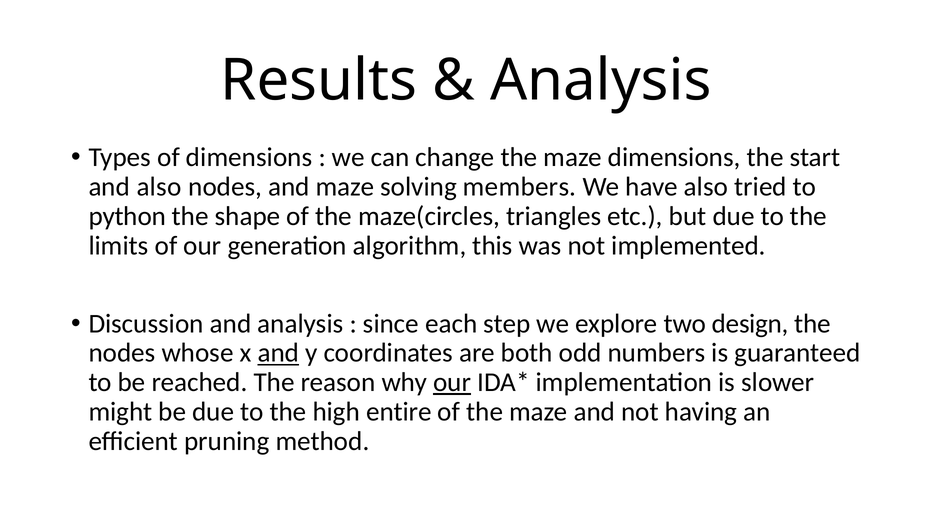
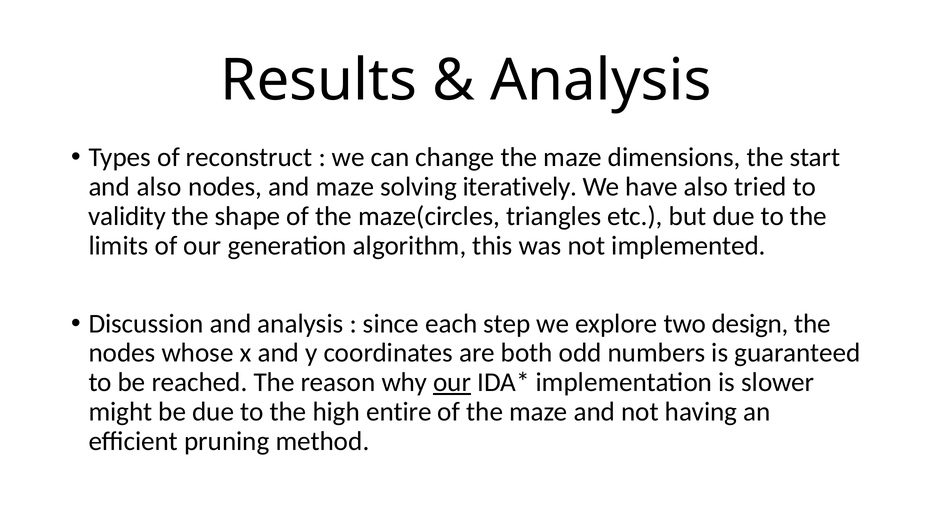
of dimensions: dimensions -> reconstruct
members: members -> iteratively
python: python -> validity
and at (278, 353) underline: present -> none
